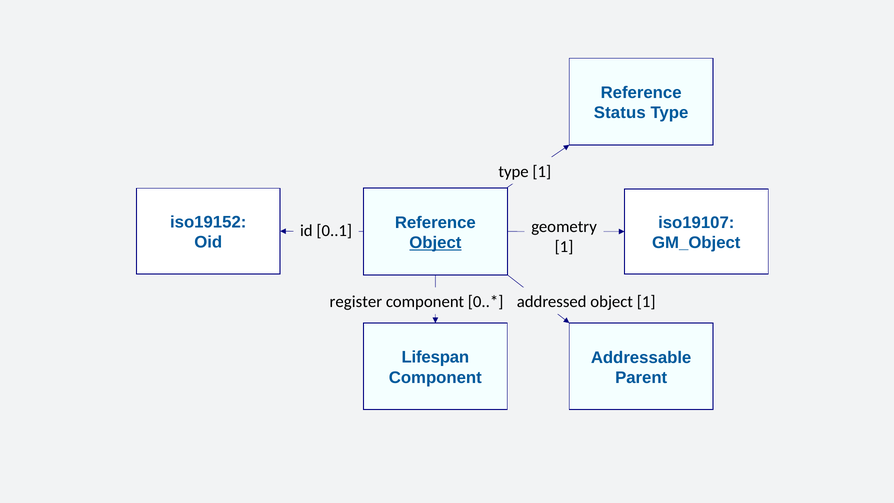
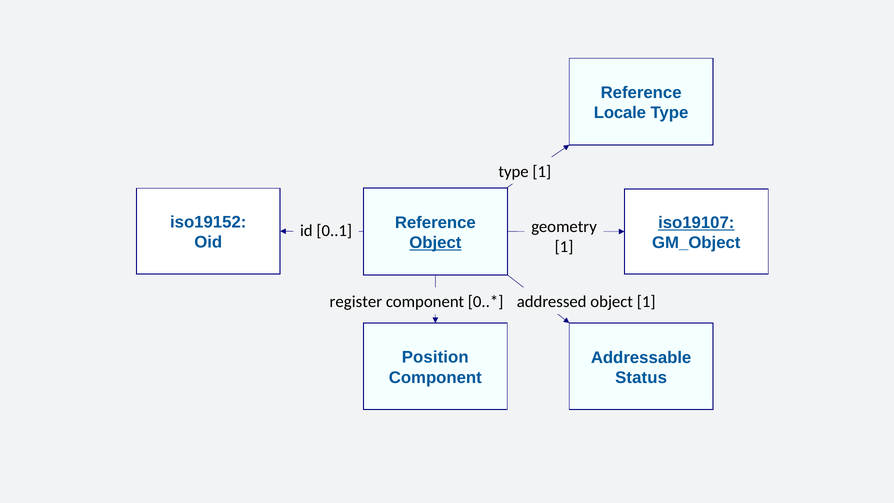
Status: Status -> Locale
iso19107 underline: none -> present
Lifespan: Lifespan -> Position
Parent: Parent -> Status
